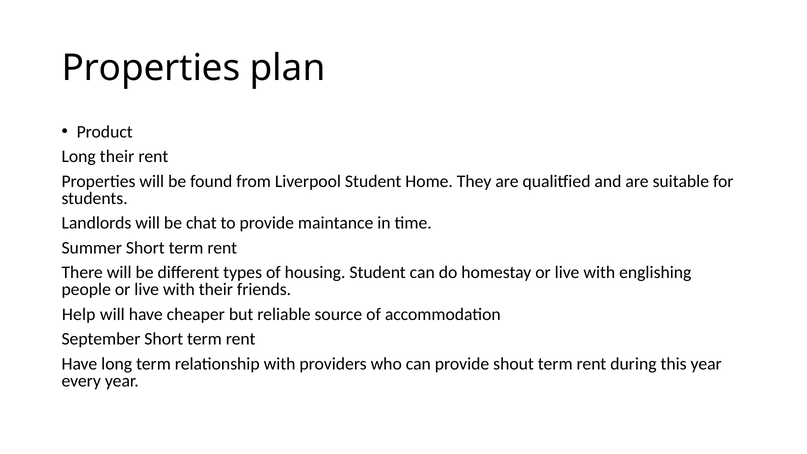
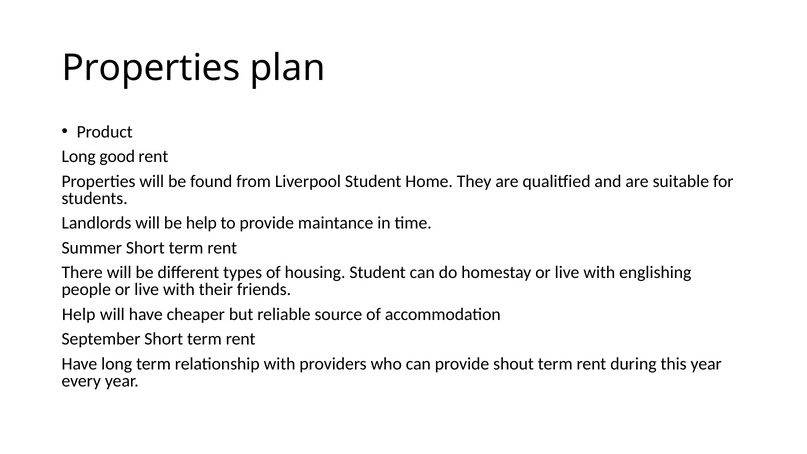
Long their: their -> good
be chat: chat -> help
